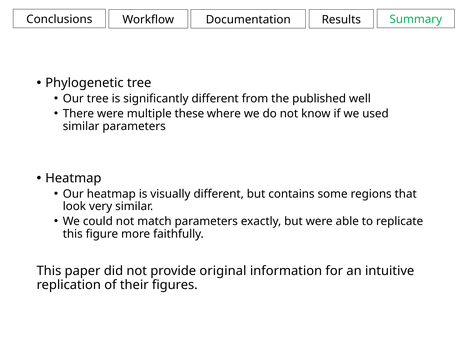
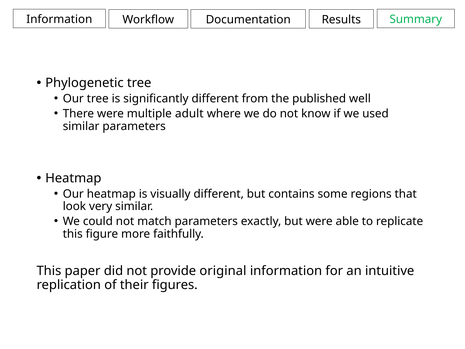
Conclusions at (59, 19): Conclusions -> Information
these: these -> adult
